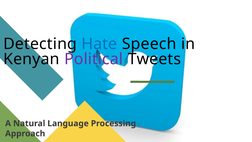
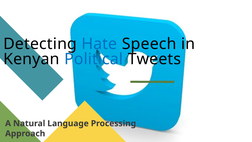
Political colour: purple -> blue
